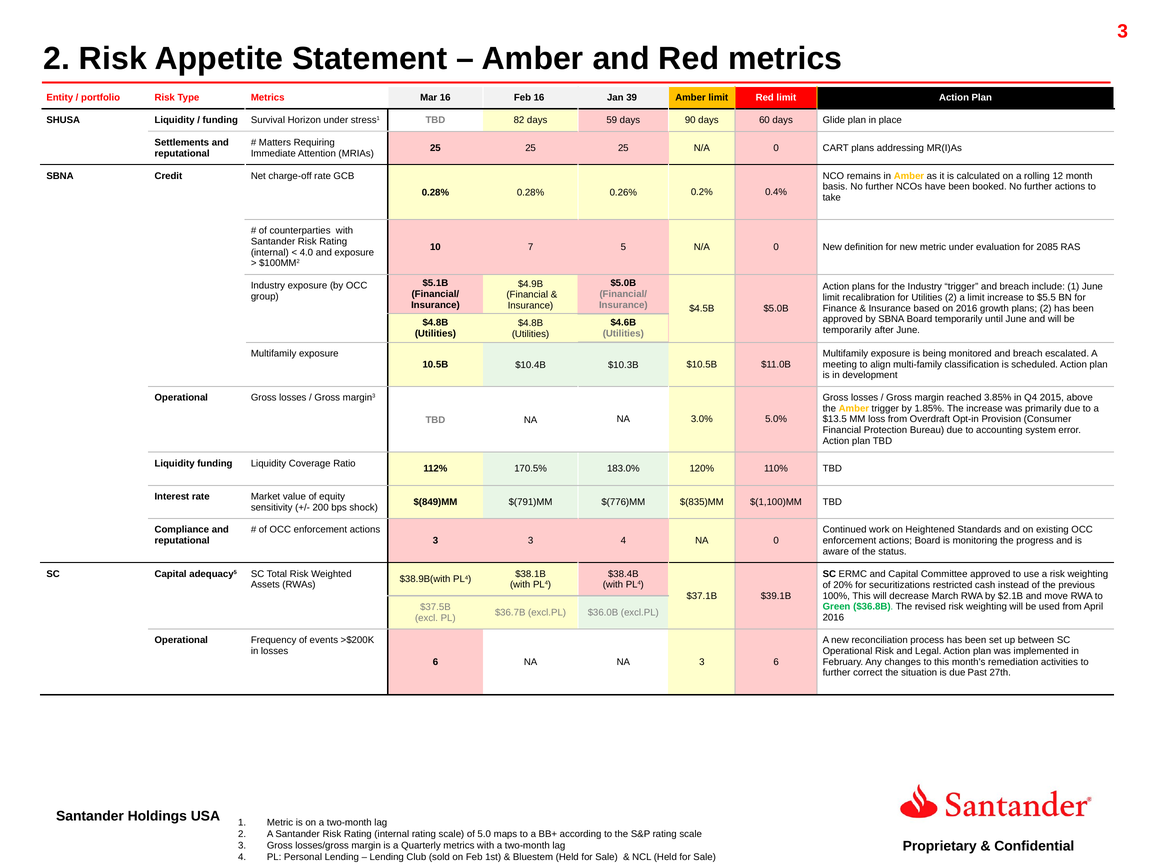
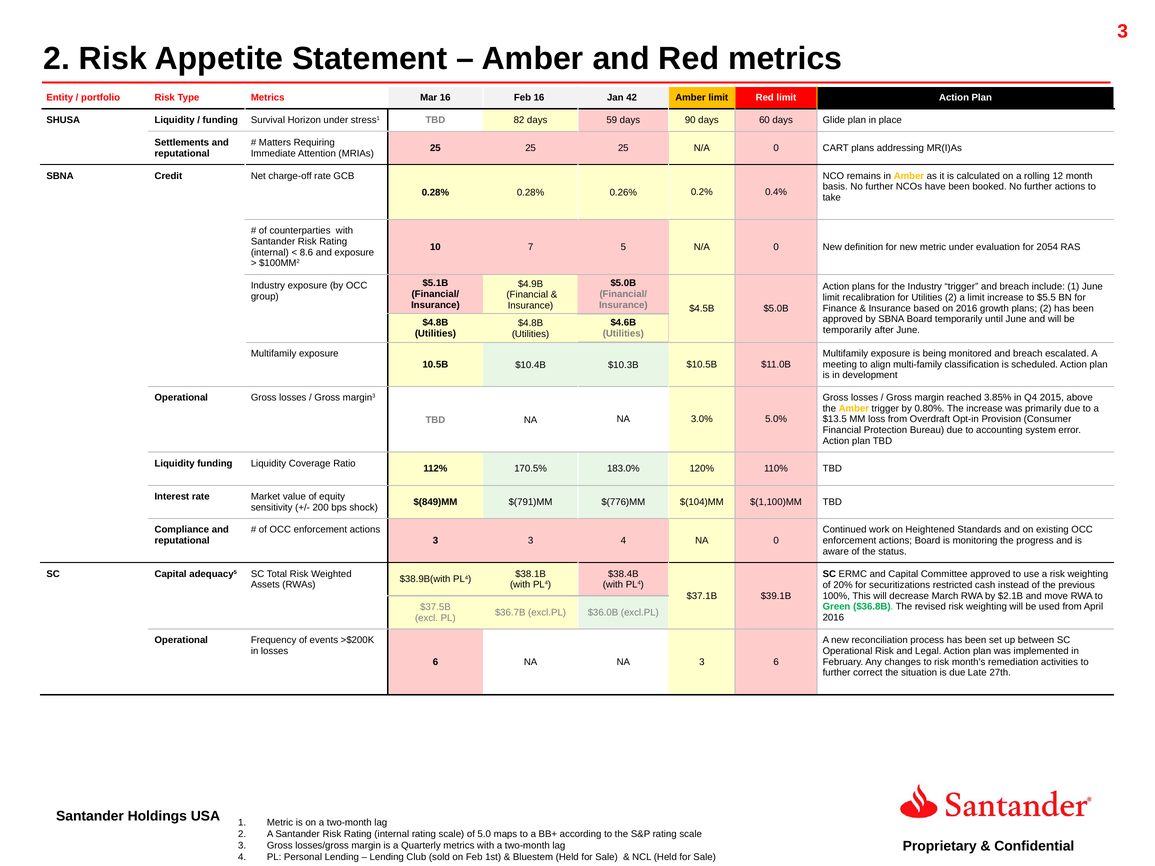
39: 39 -> 42
2085: 2085 -> 2054
4.0: 4.0 -> 8.6
1.85%: 1.85% -> 0.80%
$(835)MM: $(835)MM -> $(104)MM
to this: this -> risk
Past: Past -> Late
